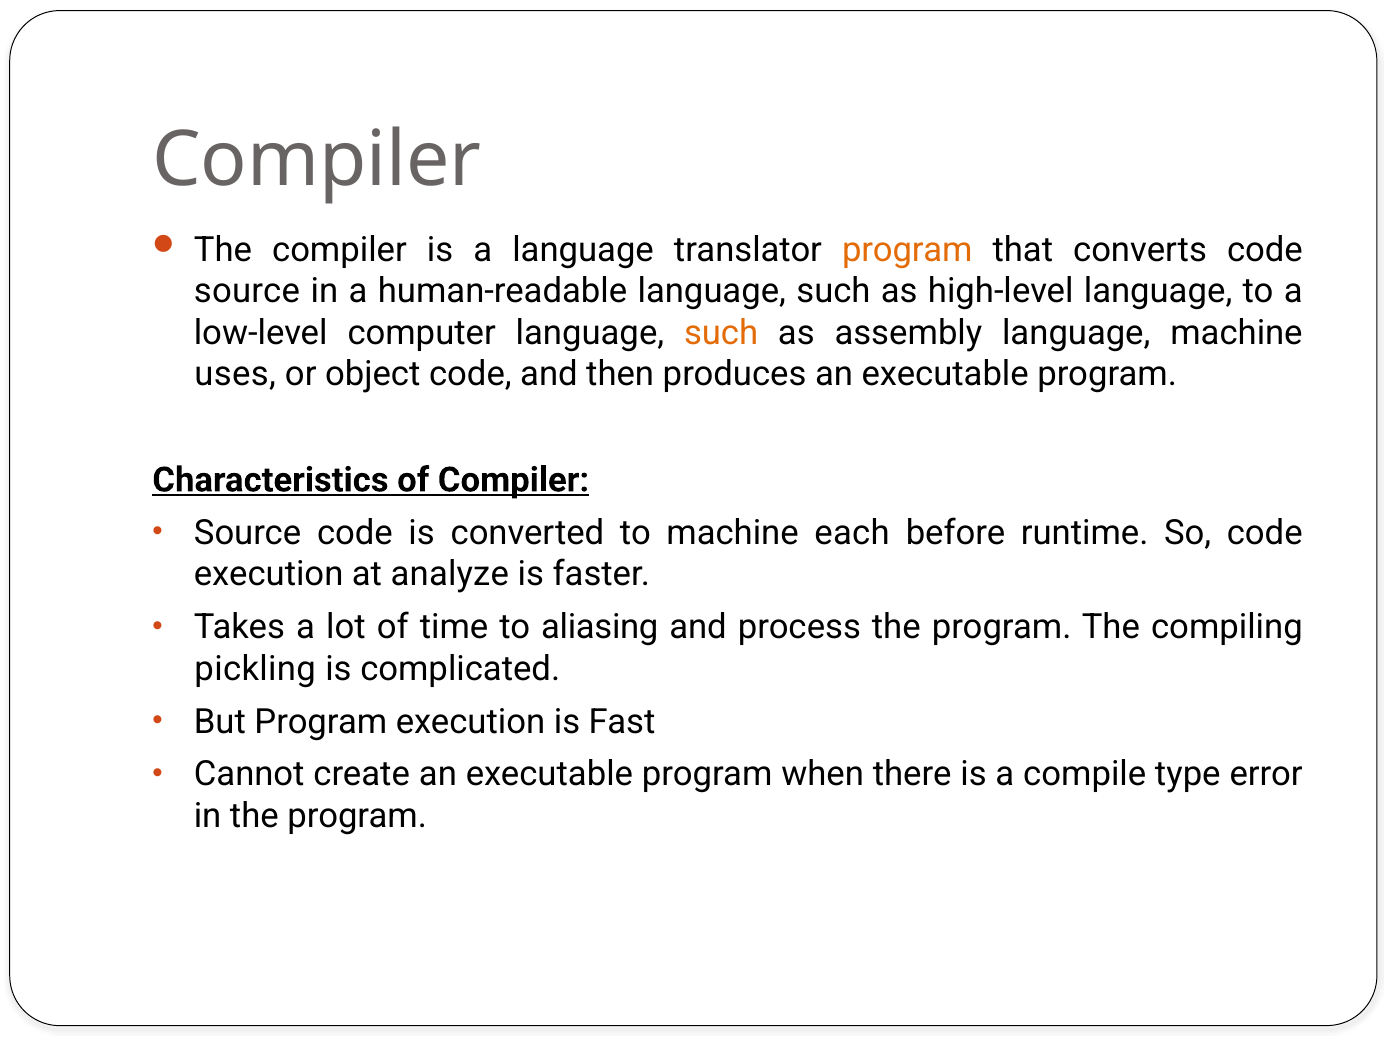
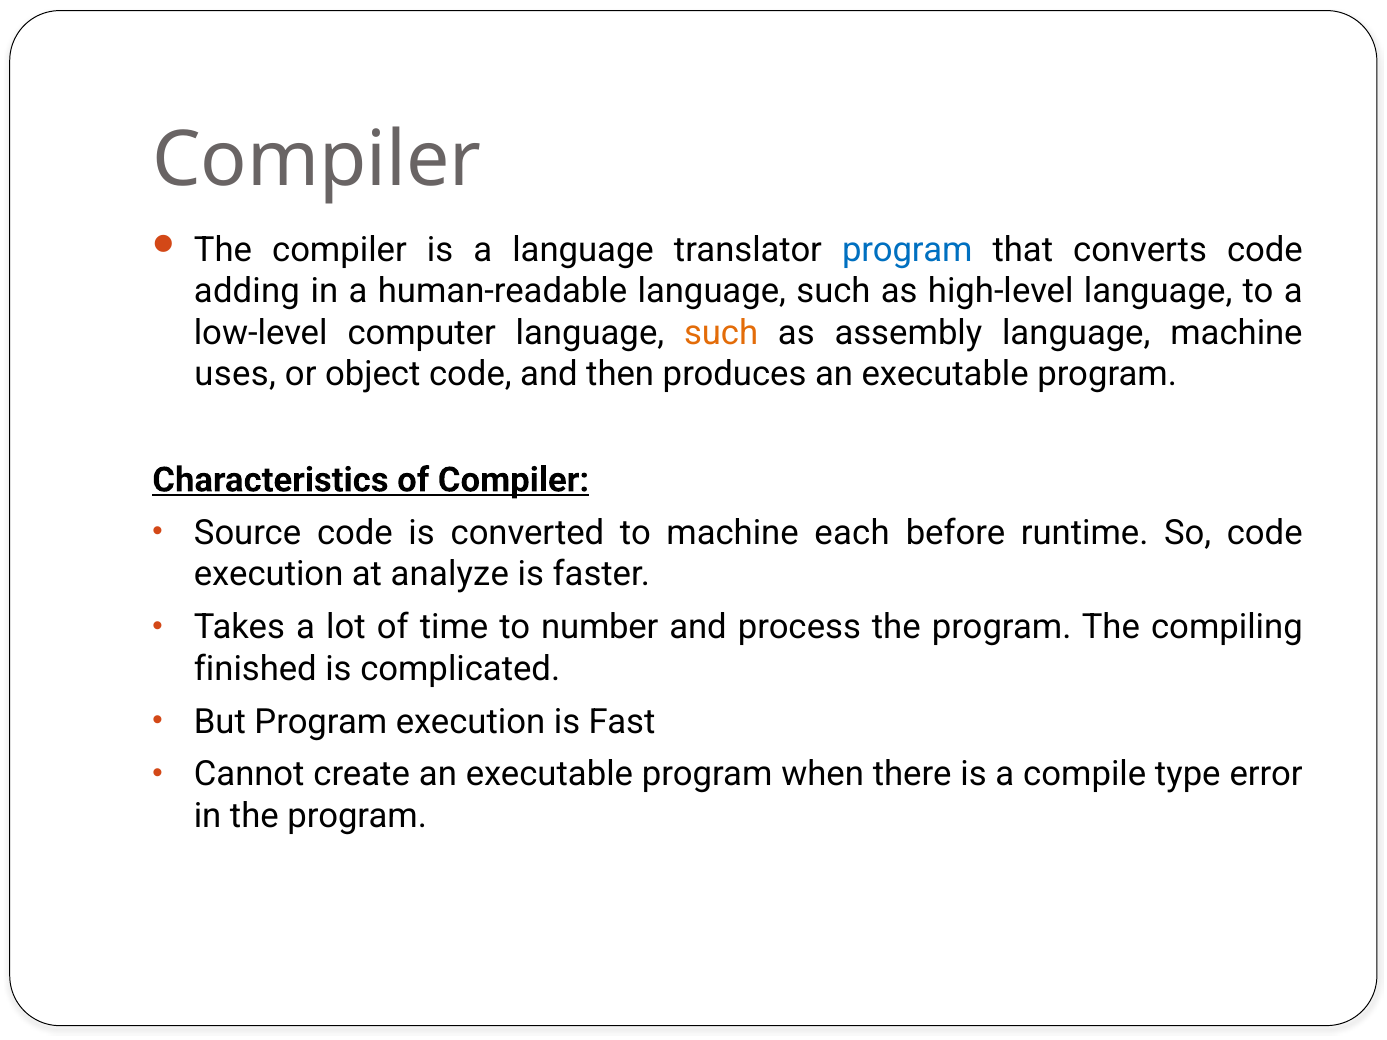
program at (907, 250) colour: orange -> blue
source at (247, 291): source -> adding
aliasing: aliasing -> number
pickling: pickling -> finished
